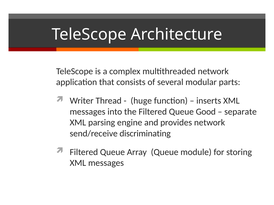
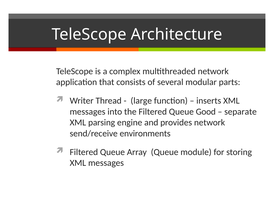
huge: huge -> large
discriminating: discriminating -> environments
